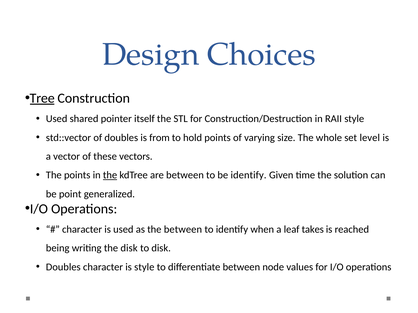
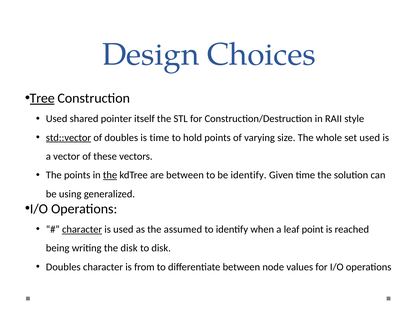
std::vector underline: none -> present
is from: from -> time
set level: level -> used
point: point -> using
character at (82, 230) underline: none -> present
the between: between -> assumed
takes: takes -> point
is style: style -> from
